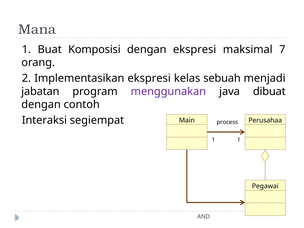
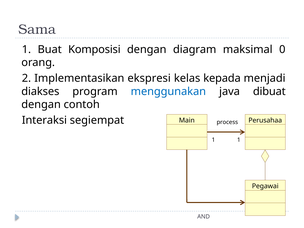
Mana: Mana -> Sama
dengan ekspresi: ekspresi -> diagram
7: 7 -> 0
sebuah: sebuah -> kepada
jabatan: jabatan -> diakses
menggunakan colour: purple -> blue
